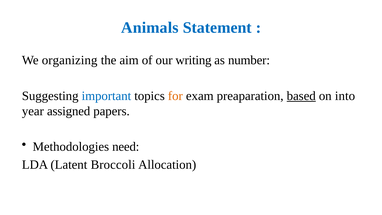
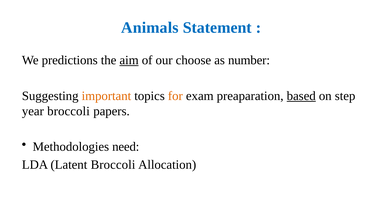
organizing: organizing -> predictions
aim underline: none -> present
writing: writing -> choose
important colour: blue -> orange
into: into -> step
year assigned: assigned -> broccoli
